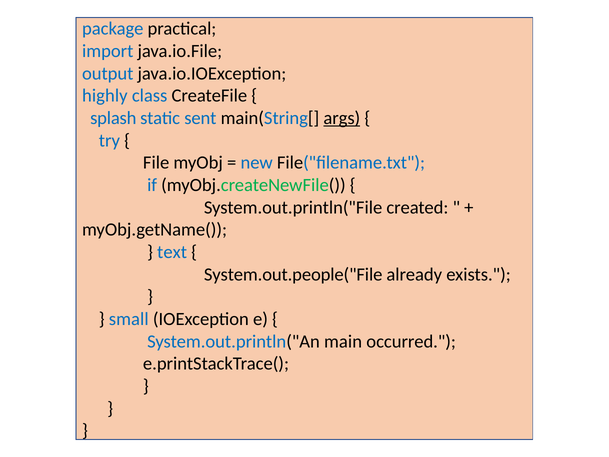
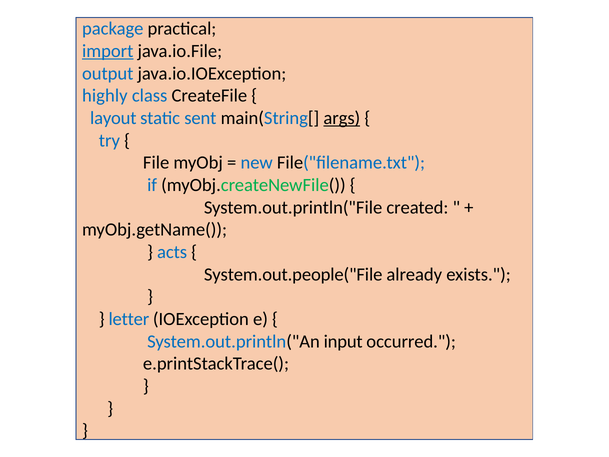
import underline: none -> present
splash: splash -> layout
text: text -> acts
small: small -> letter
main: main -> input
